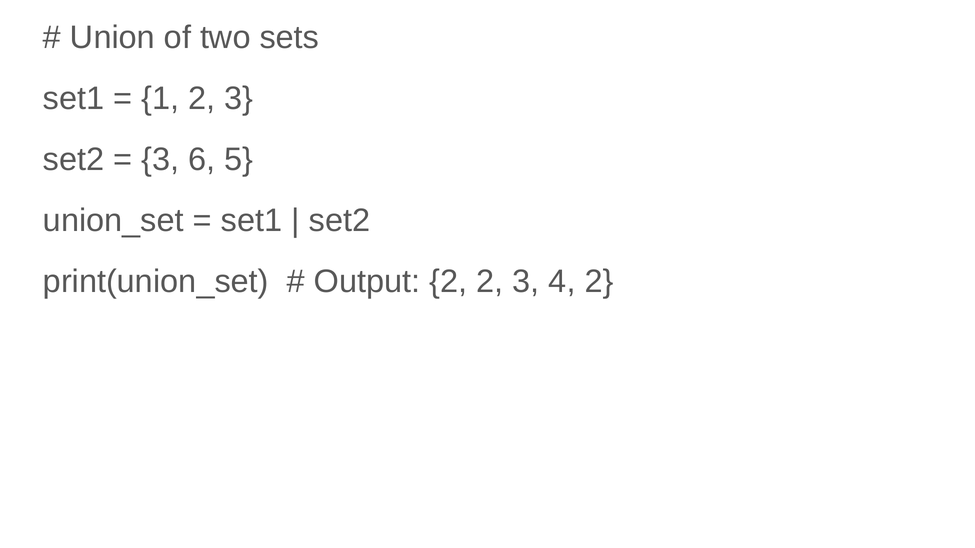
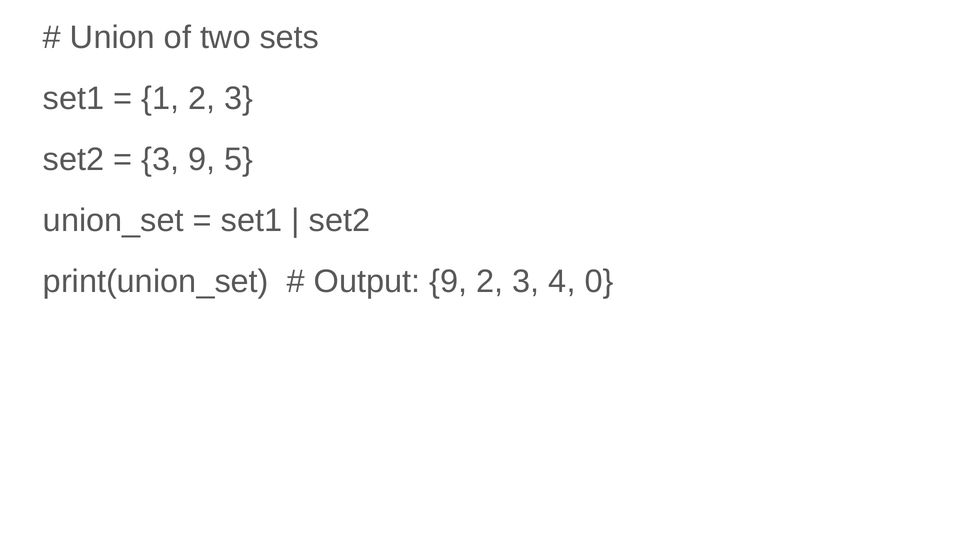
3 6: 6 -> 9
Output 2: 2 -> 9
4 2: 2 -> 0
